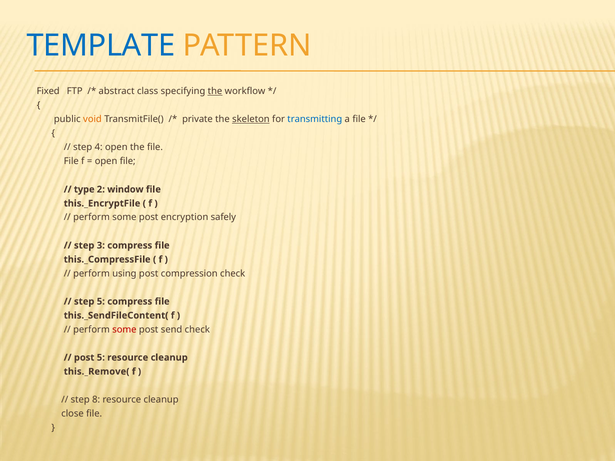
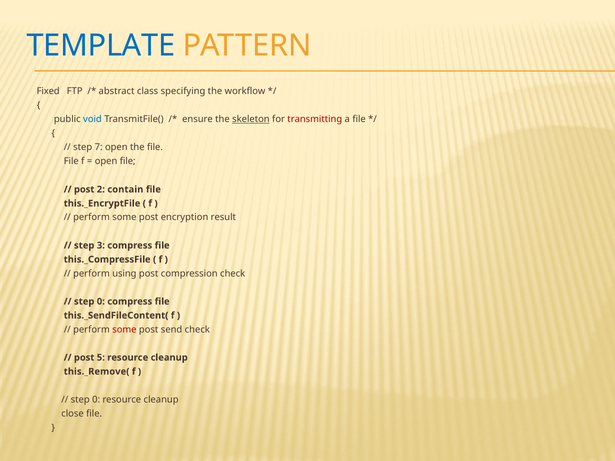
the at (215, 91) underline: present -> none
void colour: orange -> blue
private: private -> ensure
transmitting colour: blue -> red
4: 4 -> 7
type at (84, 189): type -> post
window: window -> contain
safely: safely -> result
5 at (101, 302): 5 -> 0
8 at (96, 400): 8 -> 0
